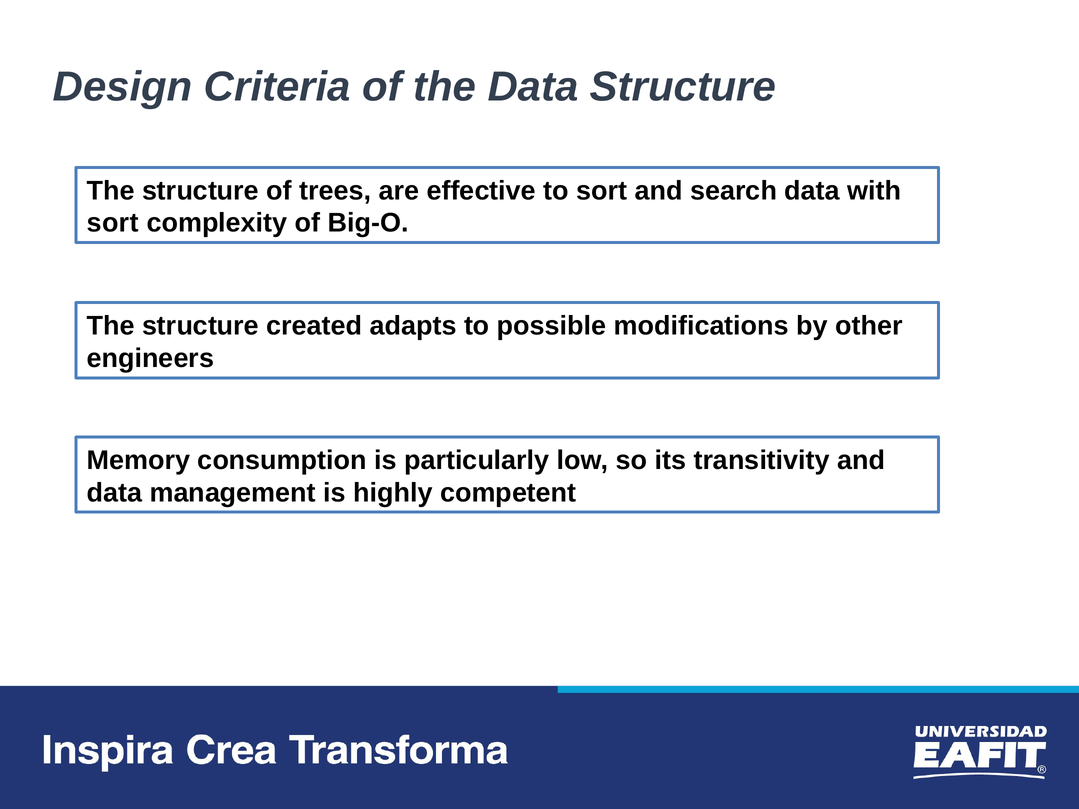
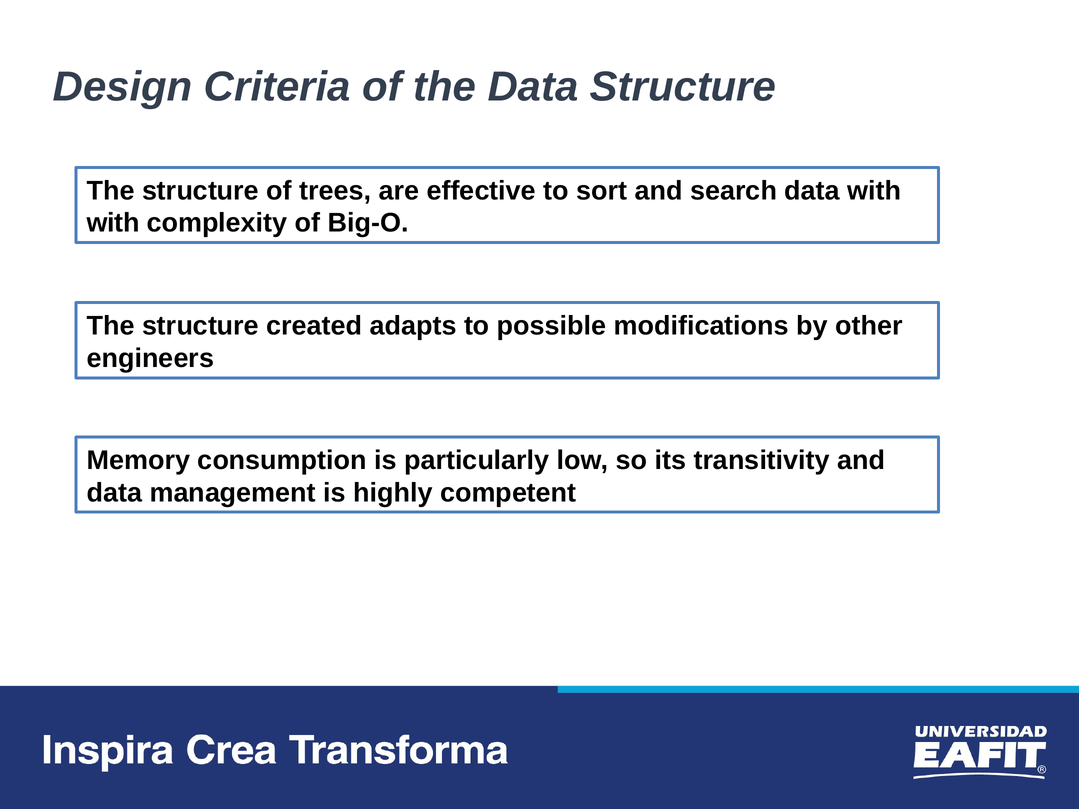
sort at (113, 223): sort -> with
